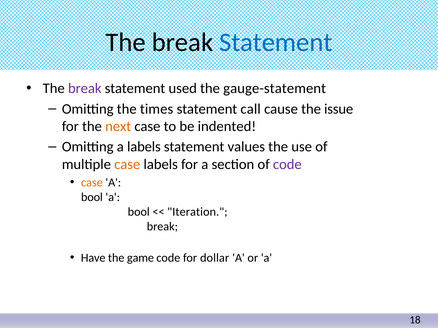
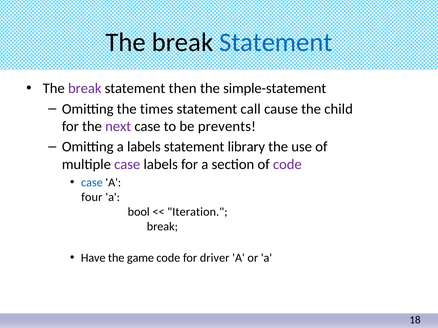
used: used -> then
gauge-statement: gauge-statement -> simple-statement
issue: issue -> child
next colour: orange -> purple
indented: indented -> prevents
values: values -> library
case at (127, 165) colour: orange -> purple
case at (92, 183) colour: orange -> blue
bool at (92, 197): bool -> four
dollar: dollar -> driver
